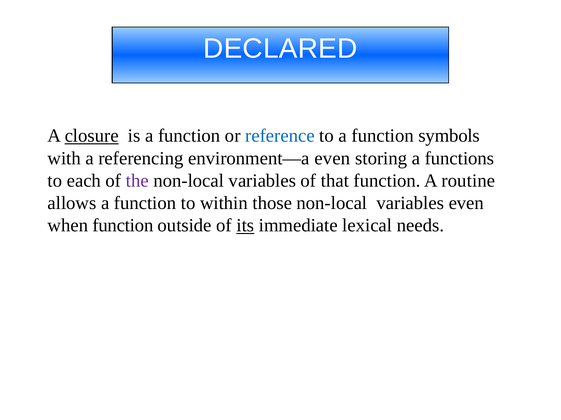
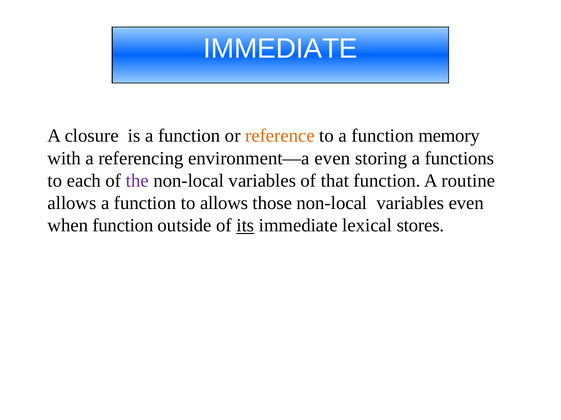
DECLARED at (280, 49): DECLARED -> IMMEDIATE
closure underline: present -> none
reference colour: blue -> orange
symbols: symbols -> memory
to within: within -> allows
needs: needs -> stores
